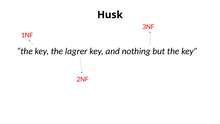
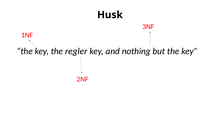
lagrer: lagrer -> regler
